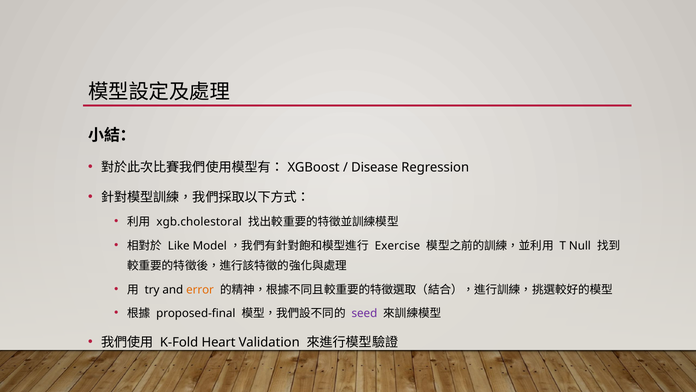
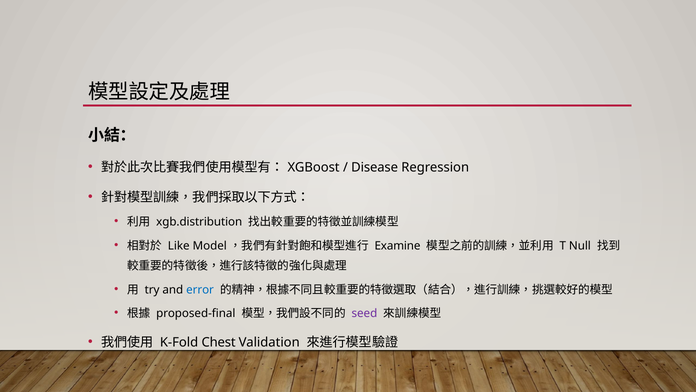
xgb.cholestoral: xgb.cholestoral -> xgb.distribution
Exercise: Exercise -> Examine
error colour: orange -> blue
Heart: Heart -> Chest
